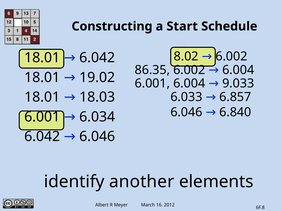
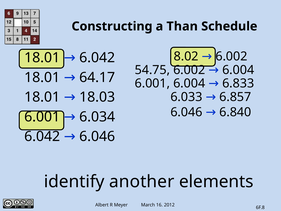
Start: Start -> Than
86.35: 86.35 -> 54.75
19.02: 19.02 -> 64.17
9.033: 9.033 -> 6.833
